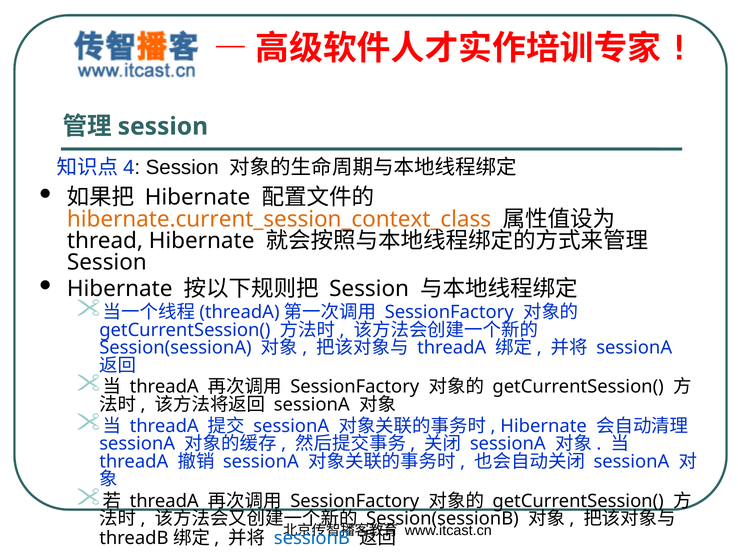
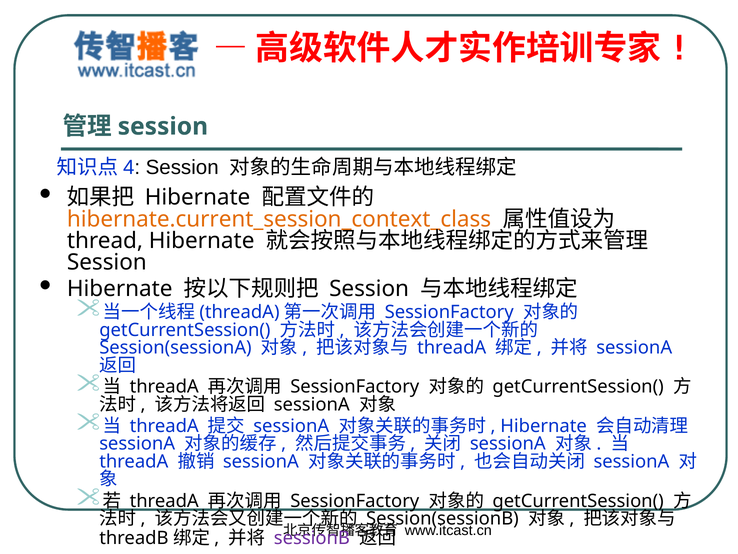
sessionB colour: blue -> purple
